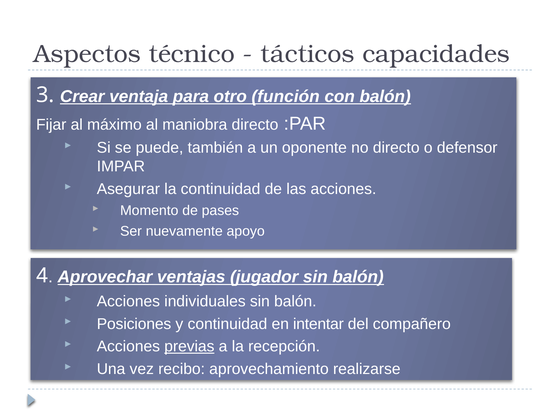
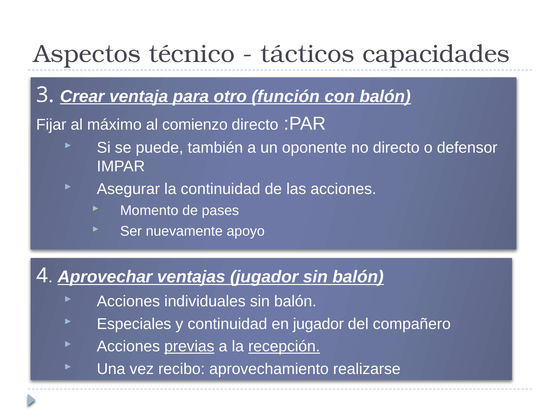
maniobra: maniobra -> comienzo
Posiciones: Posiciones -> Especiales
en intentar: intentar -> jugador
recepción underline: none -> present
